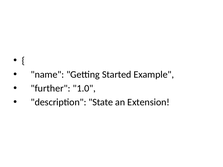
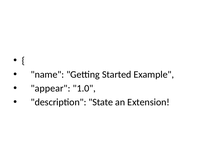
further: further -> appear
